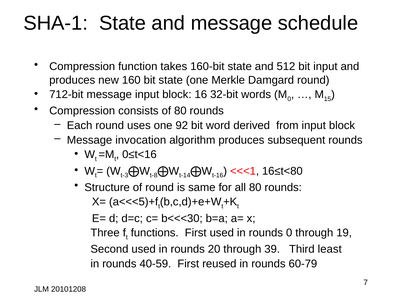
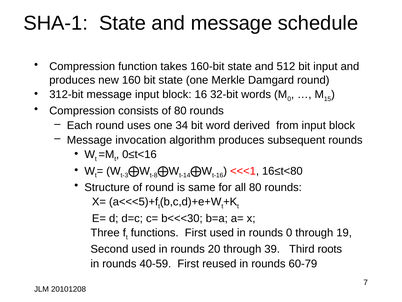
712-bit: 712-bit -> 312-bit
92: 92 -> 34
least: least -> roots
